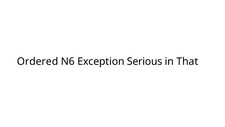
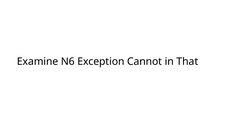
Ordered: Ordered -> Examine
Serious: Serious -> Cannot
